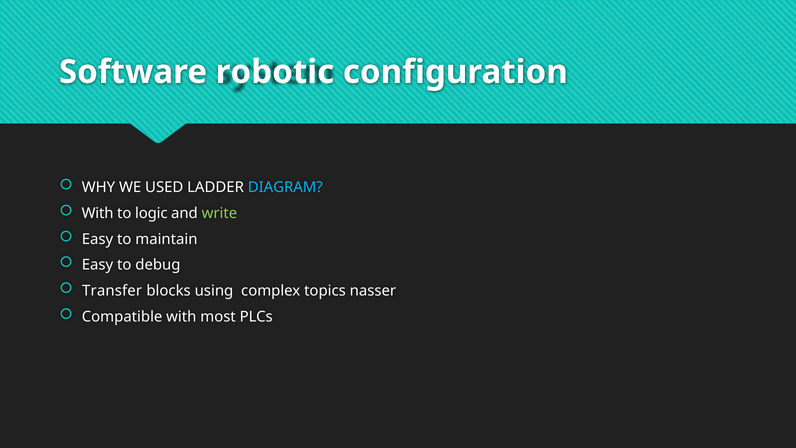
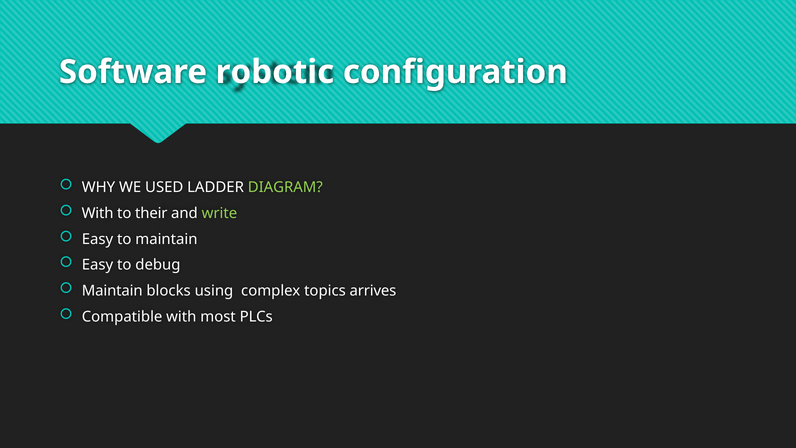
DIAGRAM colour: light blue -> light green
logic: logic -> their
Transfer at (112, 291): Transfer -> Maintain
nasser: nasser -> arrives
